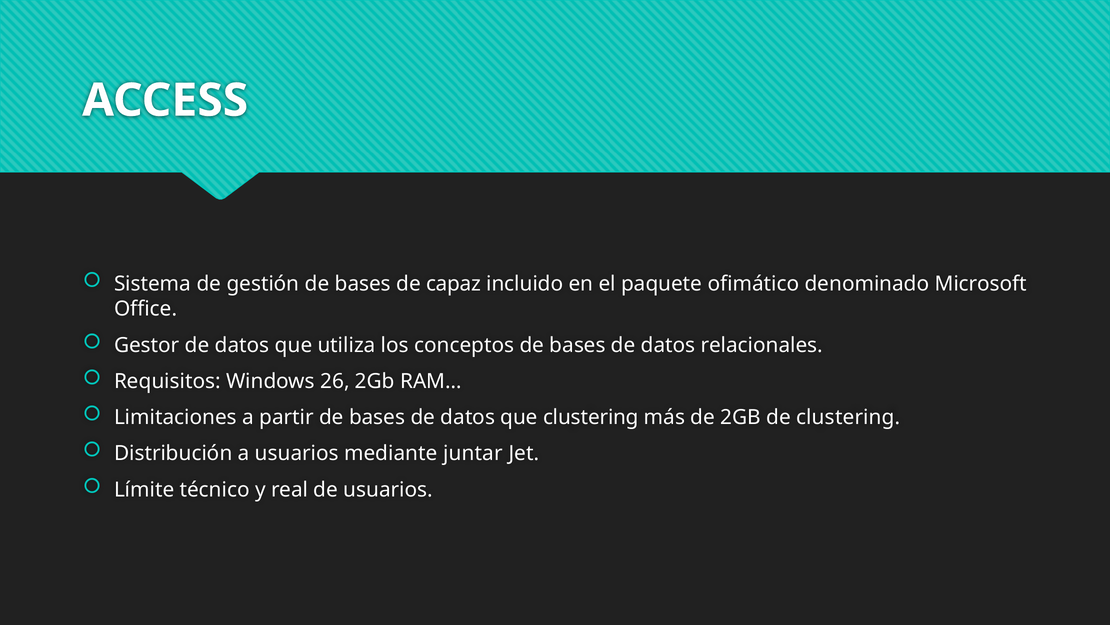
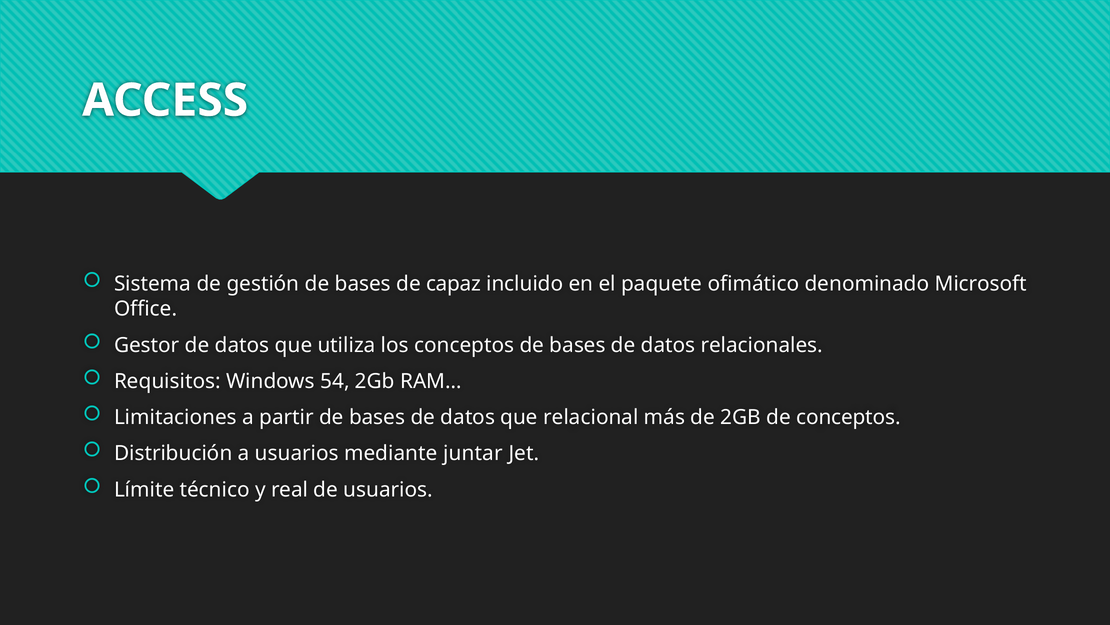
26: 26 -> 54
que clustering: clustering -> relacional
de clustering: clustering -> conceptos
